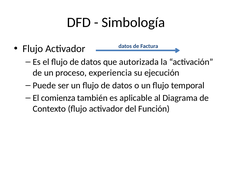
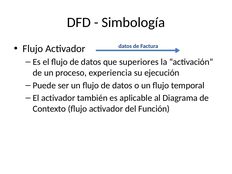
autorizada: autorizada -> superiores
El comienza: comienza -> activador
